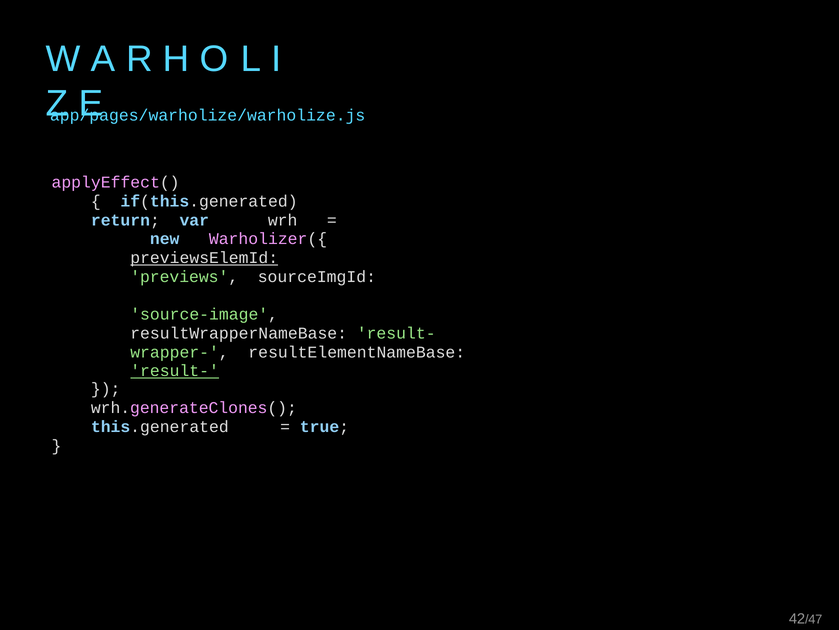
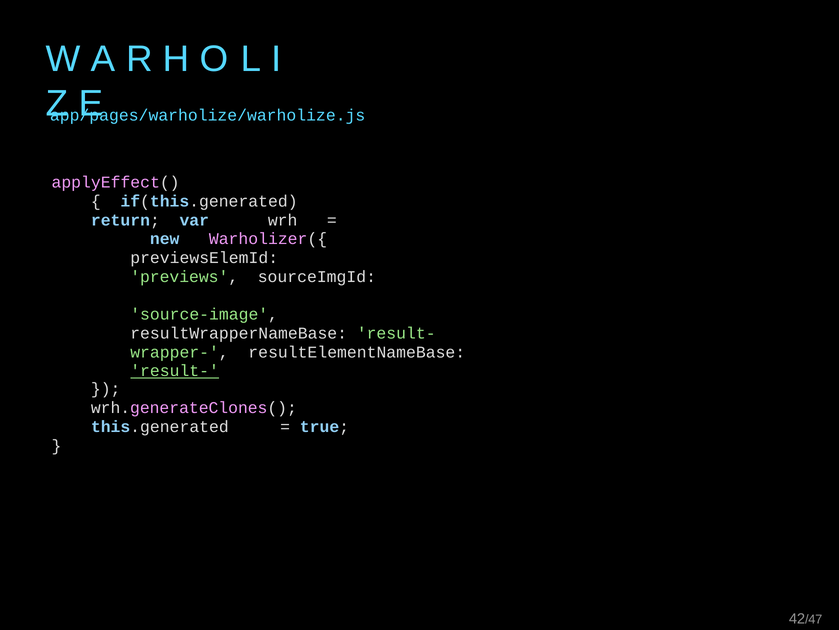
previewsElemId underline: present -> none
